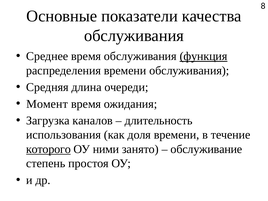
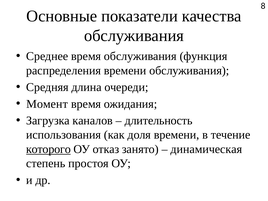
функция underline: present -> none
ними: ними -> отказ
обслуживание: обслуживание -> динамическая
